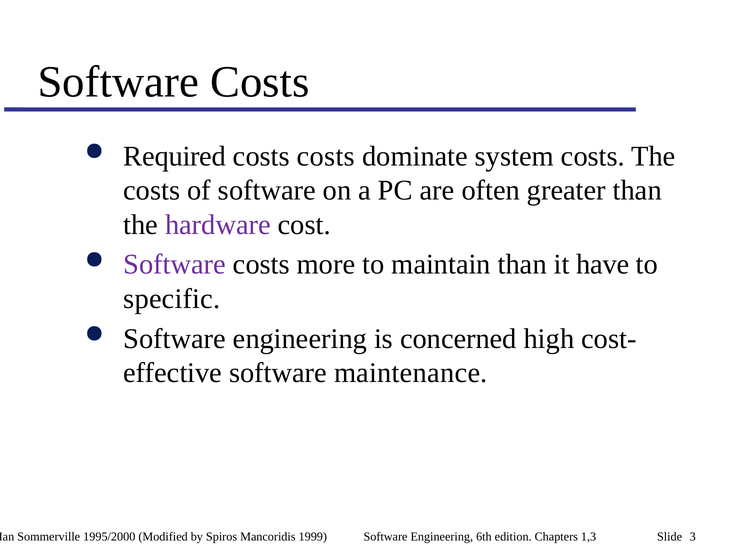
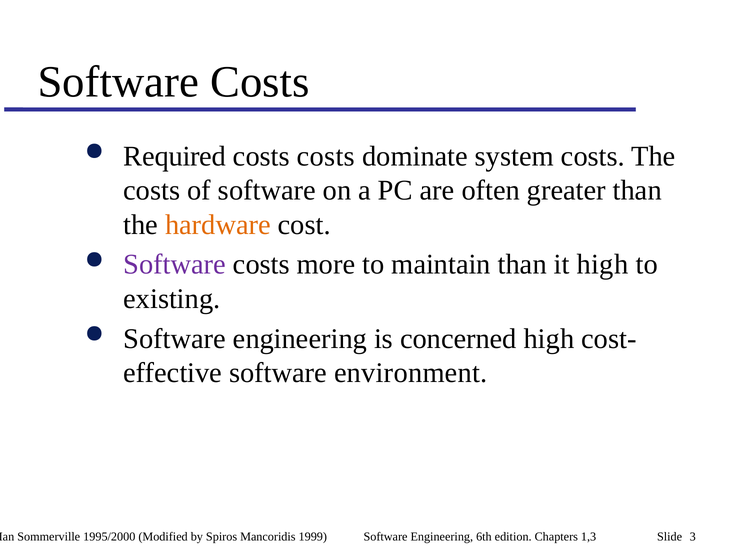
hardware colour: purple -> orange
it have: have -> high
specific: specific -> existing
maintenance: maintenance -> environment
